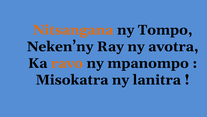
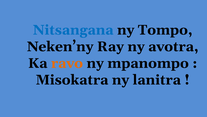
Nitsangana colour: orange -> blue
